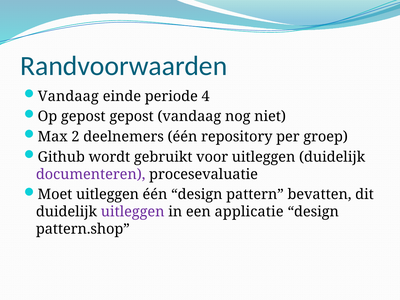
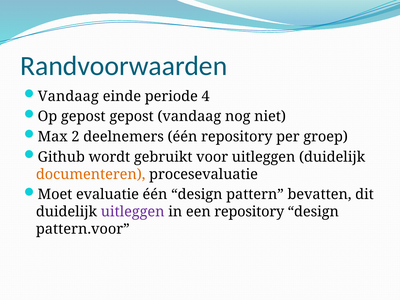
documenteren colour: purple -> orange
Moet uitleggen: uitleggen -> evaluatie
een applicatie: applicatie -> repository
pattern.shop: pattern.shop -> pattern.voor
